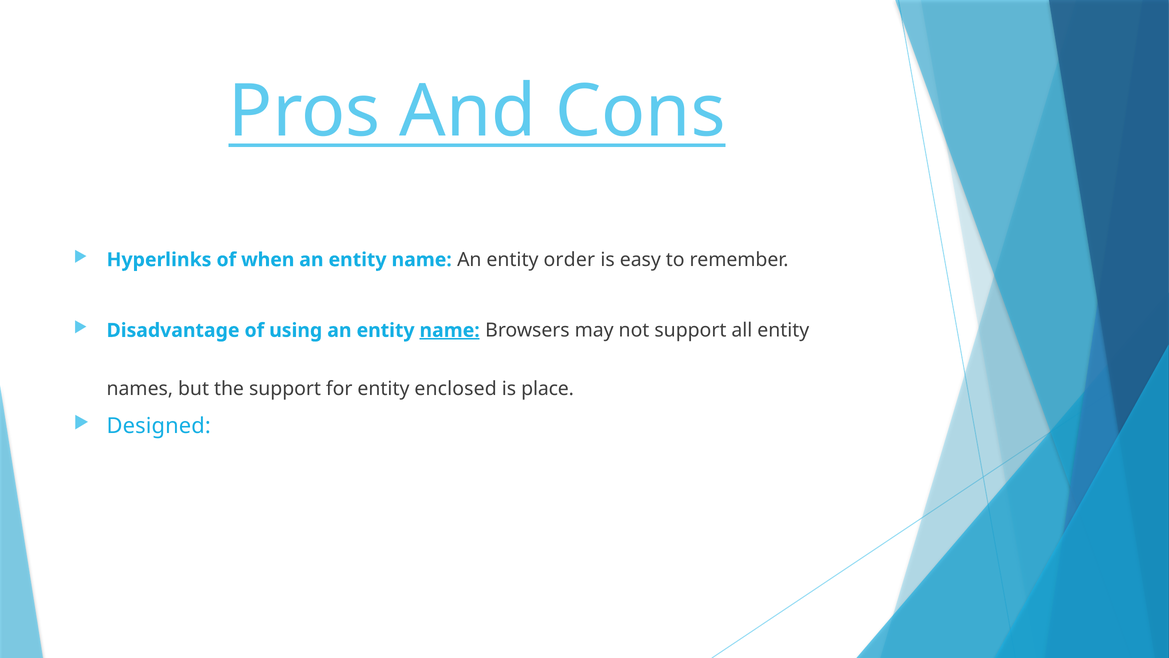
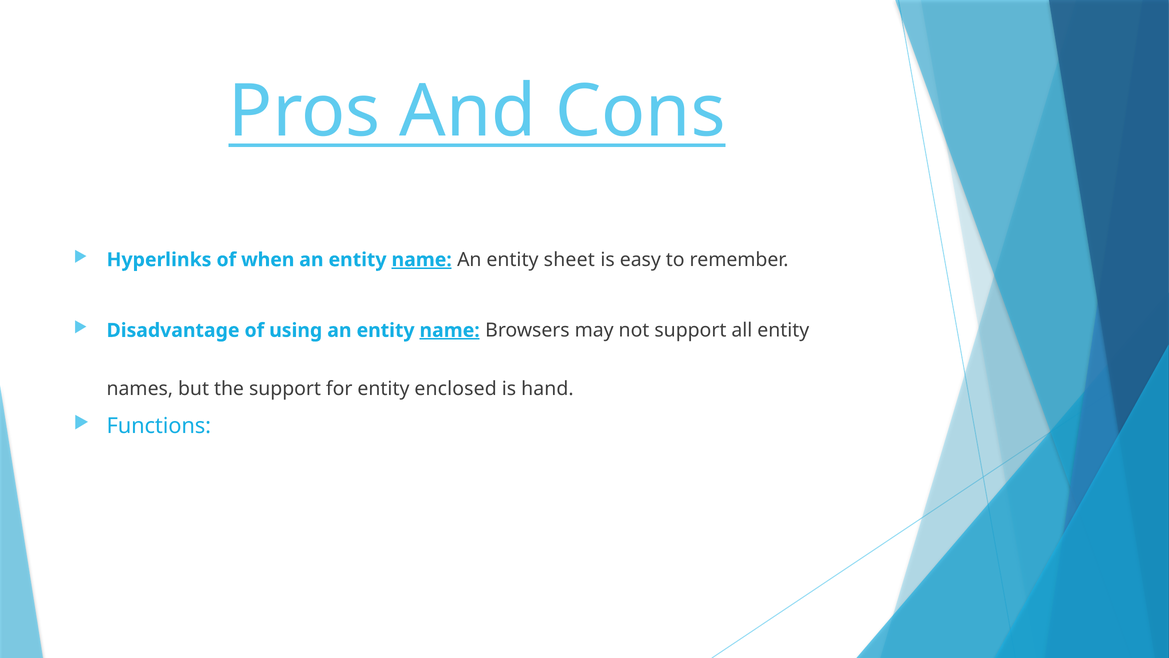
name at (422, 260) underline: none -> present
order: order -> sheet
place: place -> hand
Designed: Designed -> Functions
